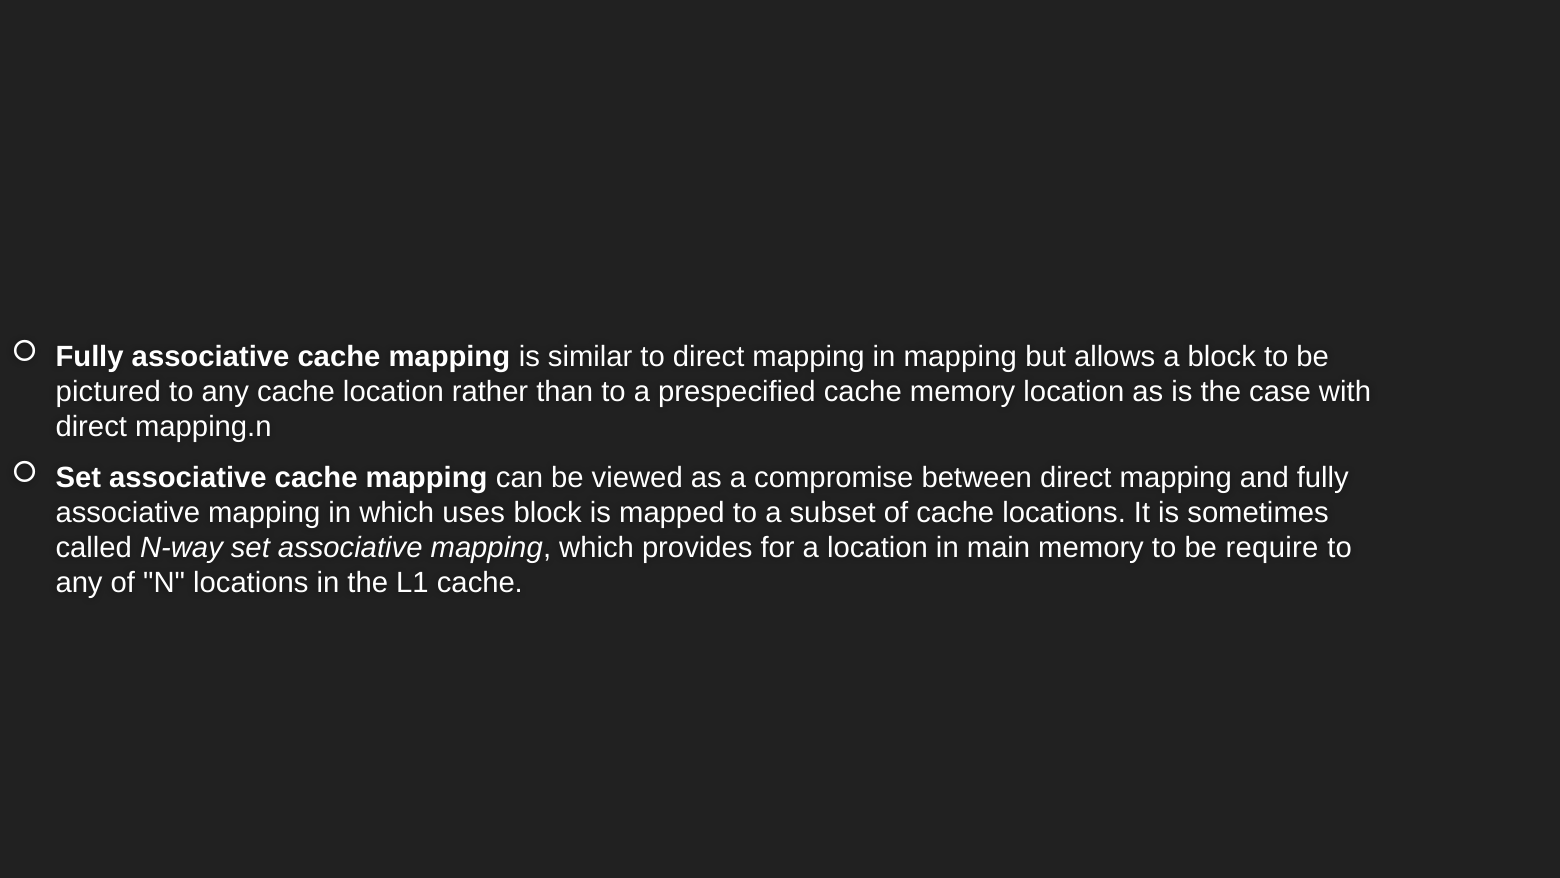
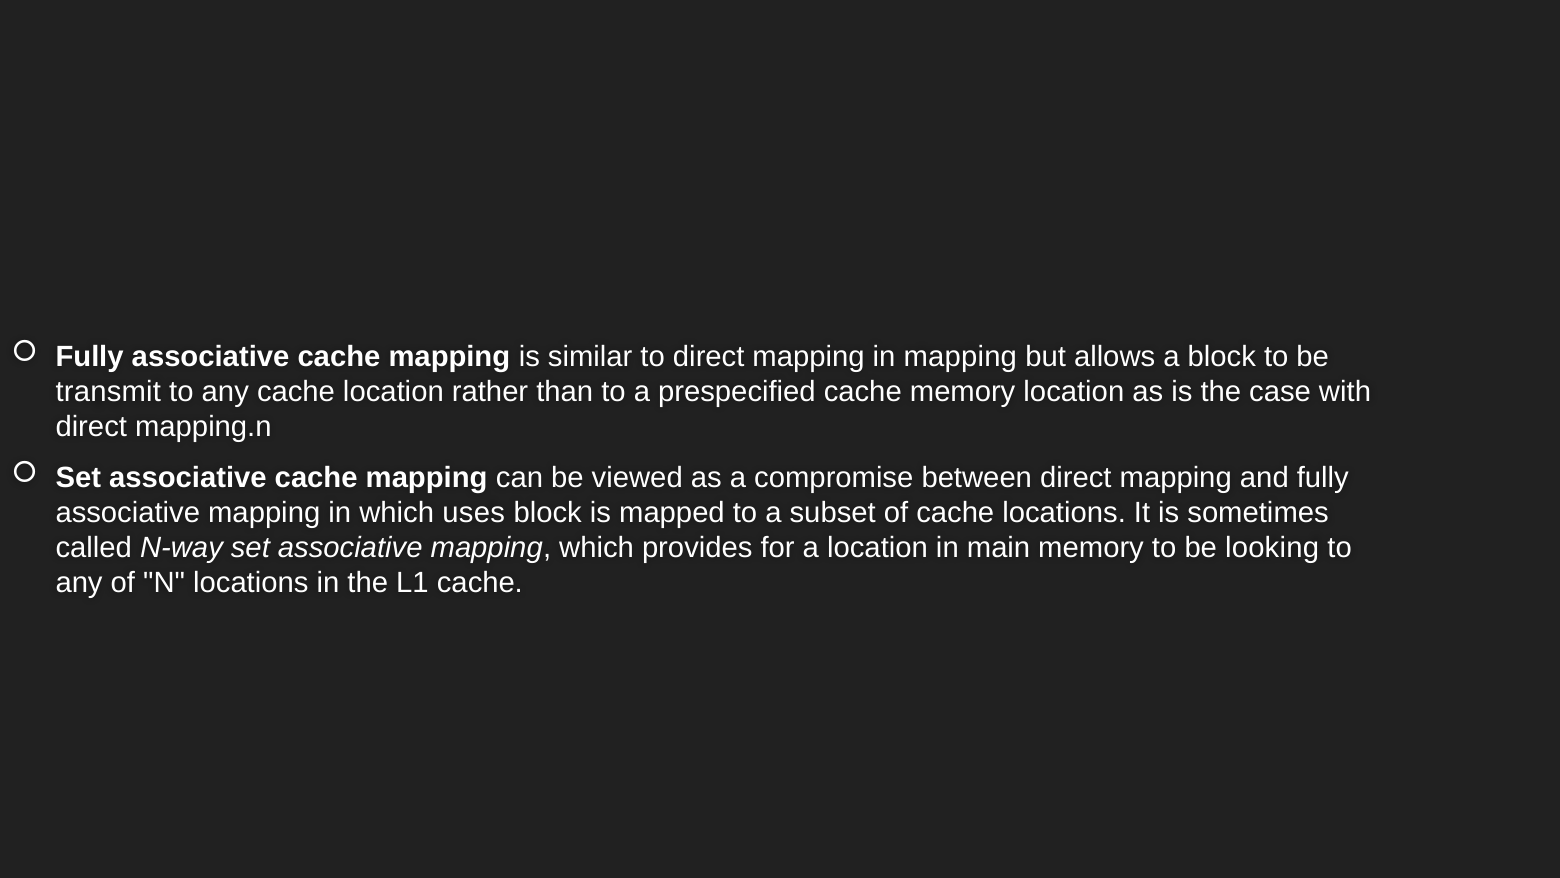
pictured: pictured -> transmit
require: require -> looking
